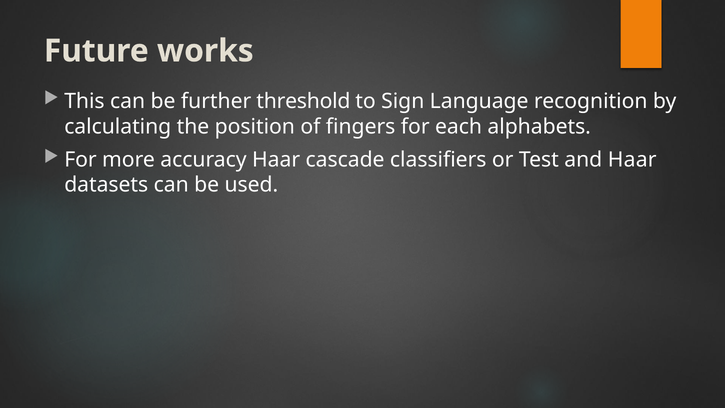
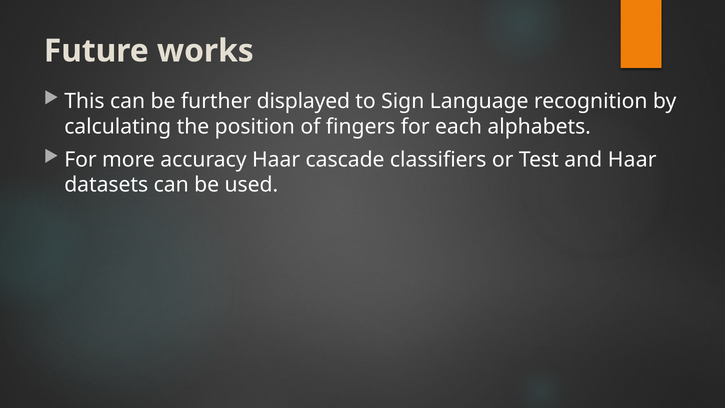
threshold: threshold -> displayed
